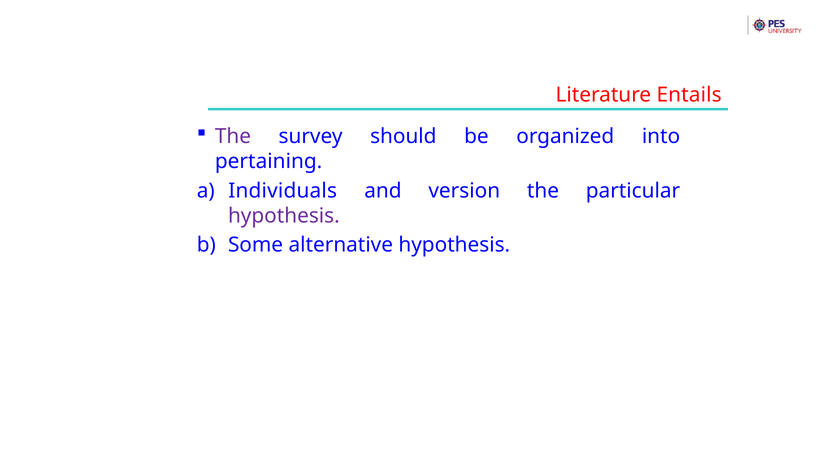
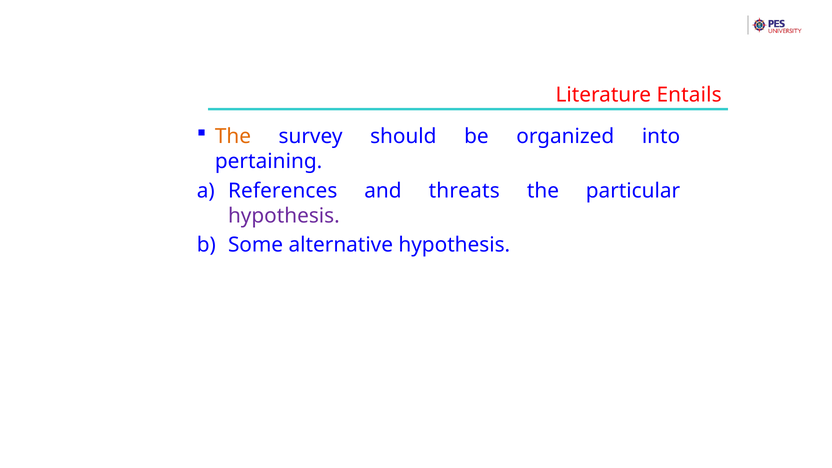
The at (233, 137) colour: purple -> orange
Individuals: Individuals -> References
version: version -> threats
